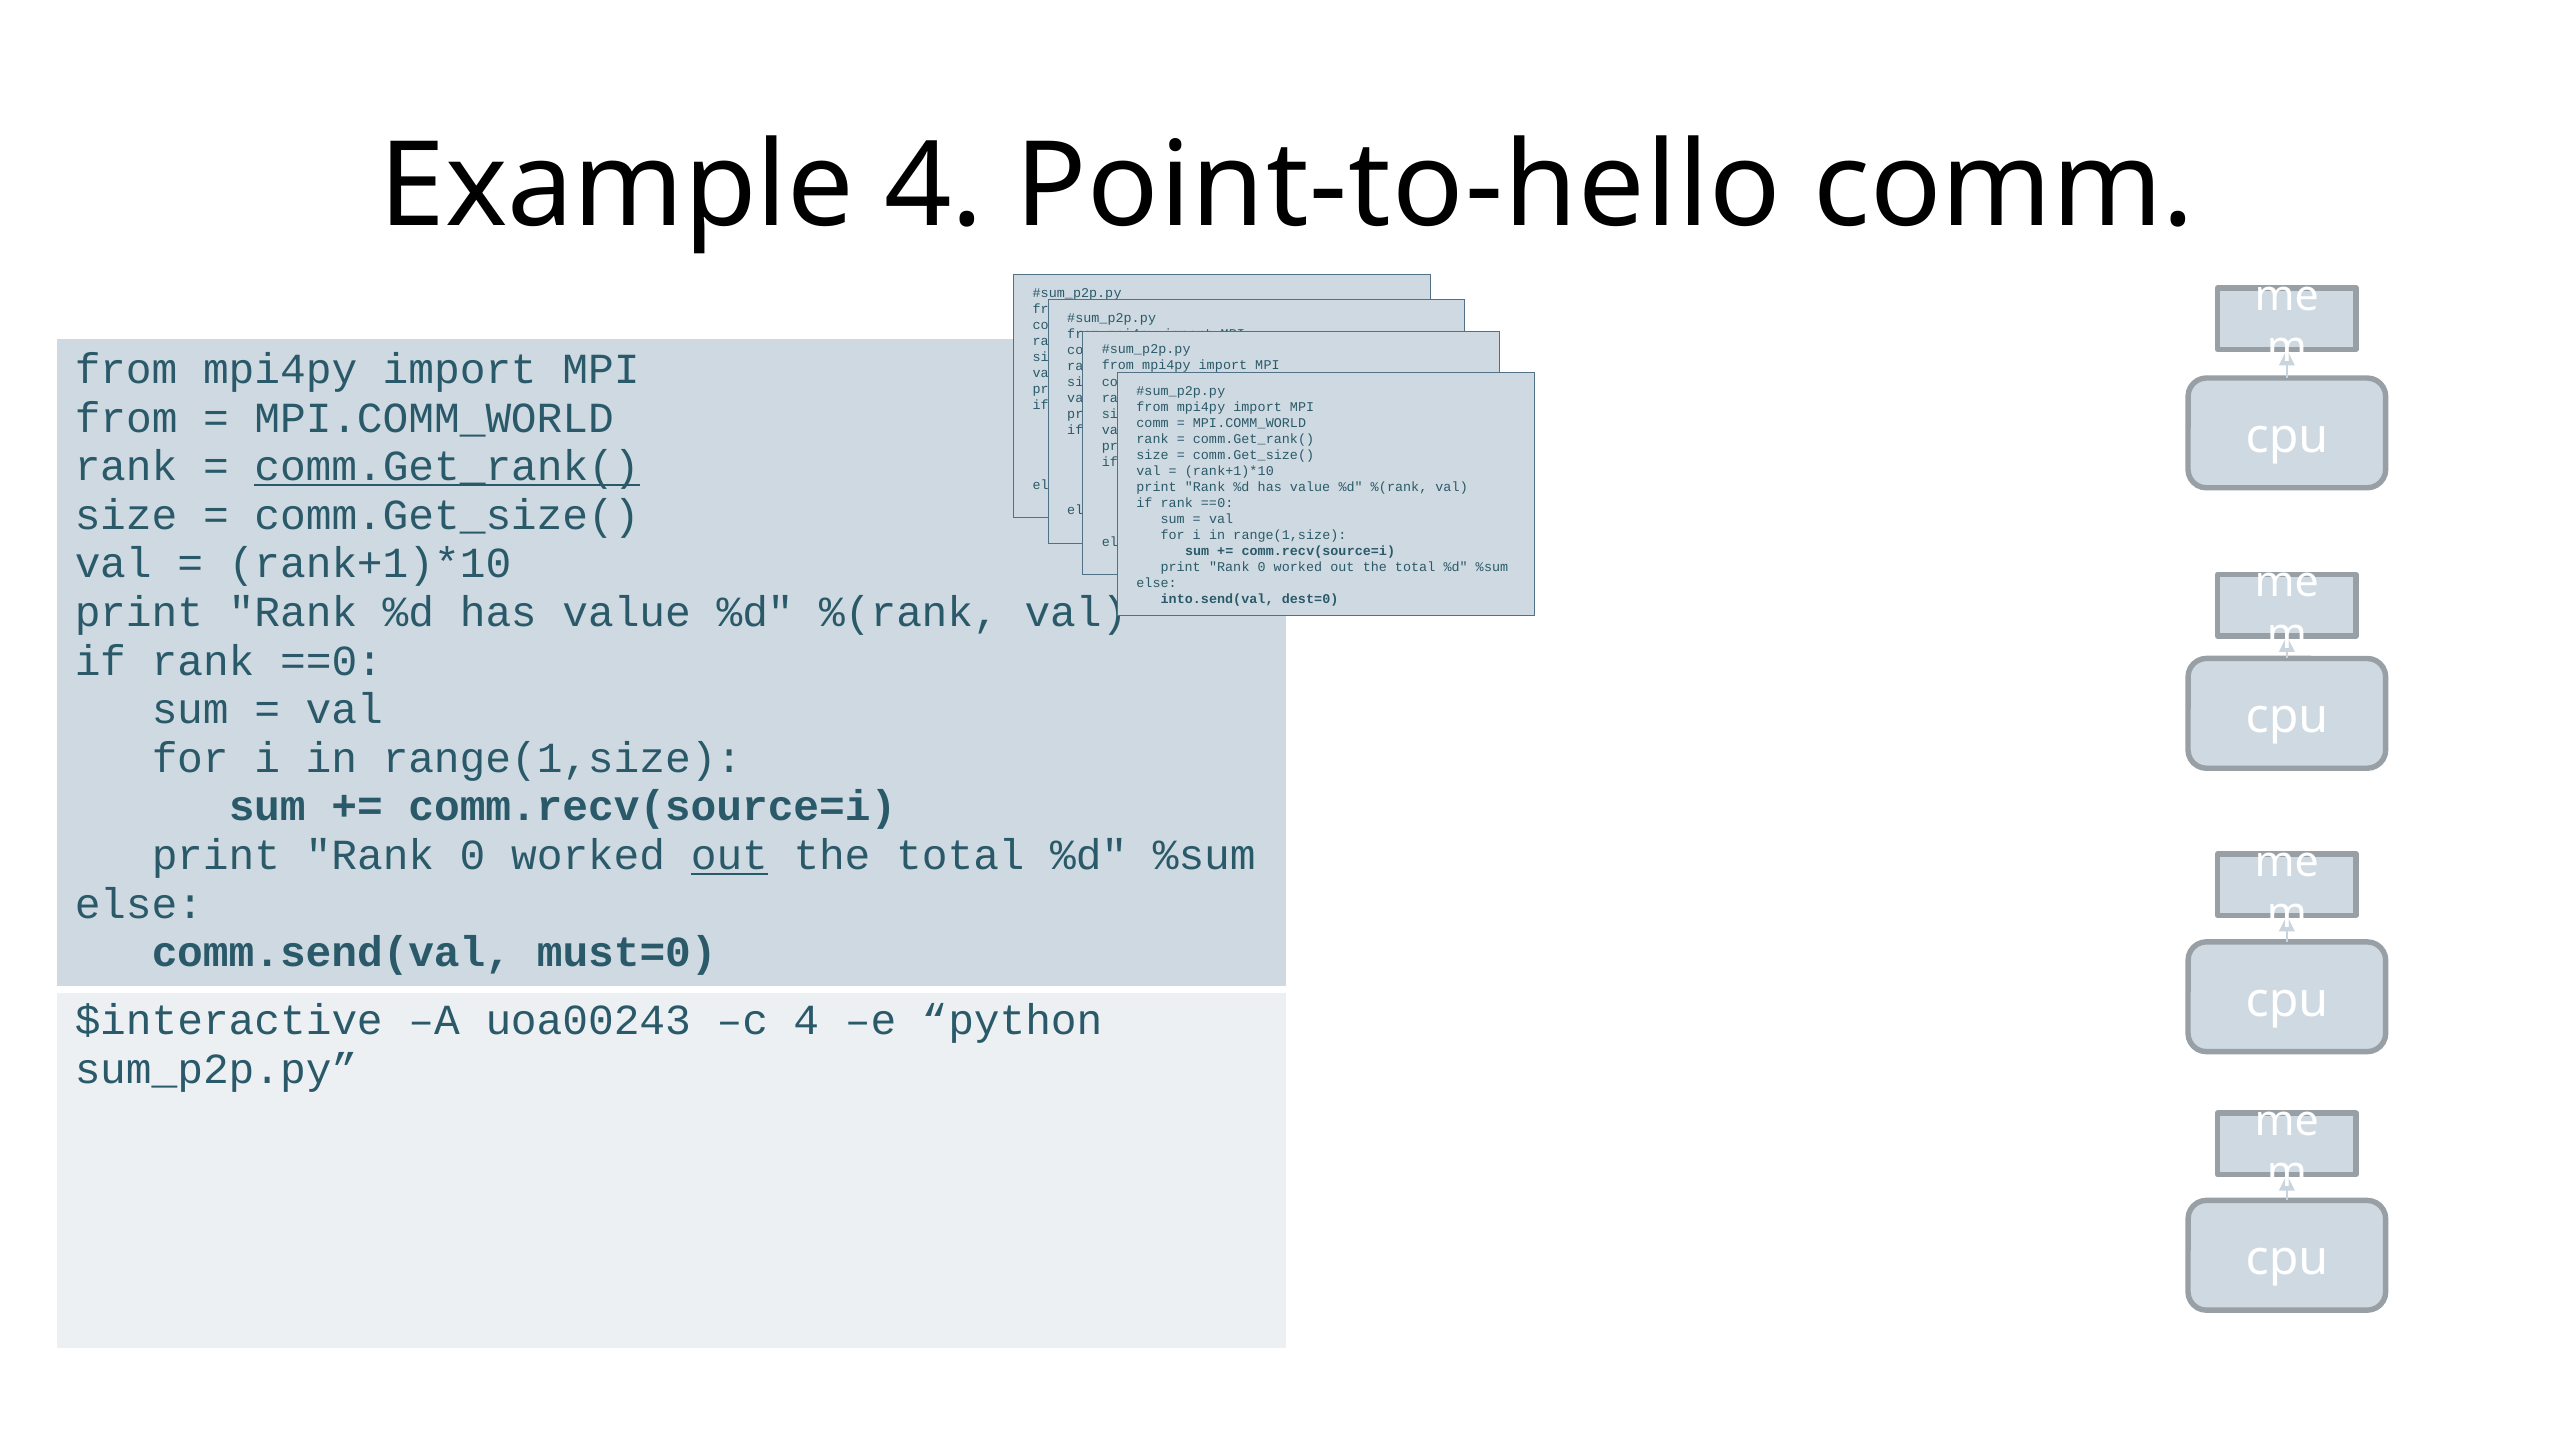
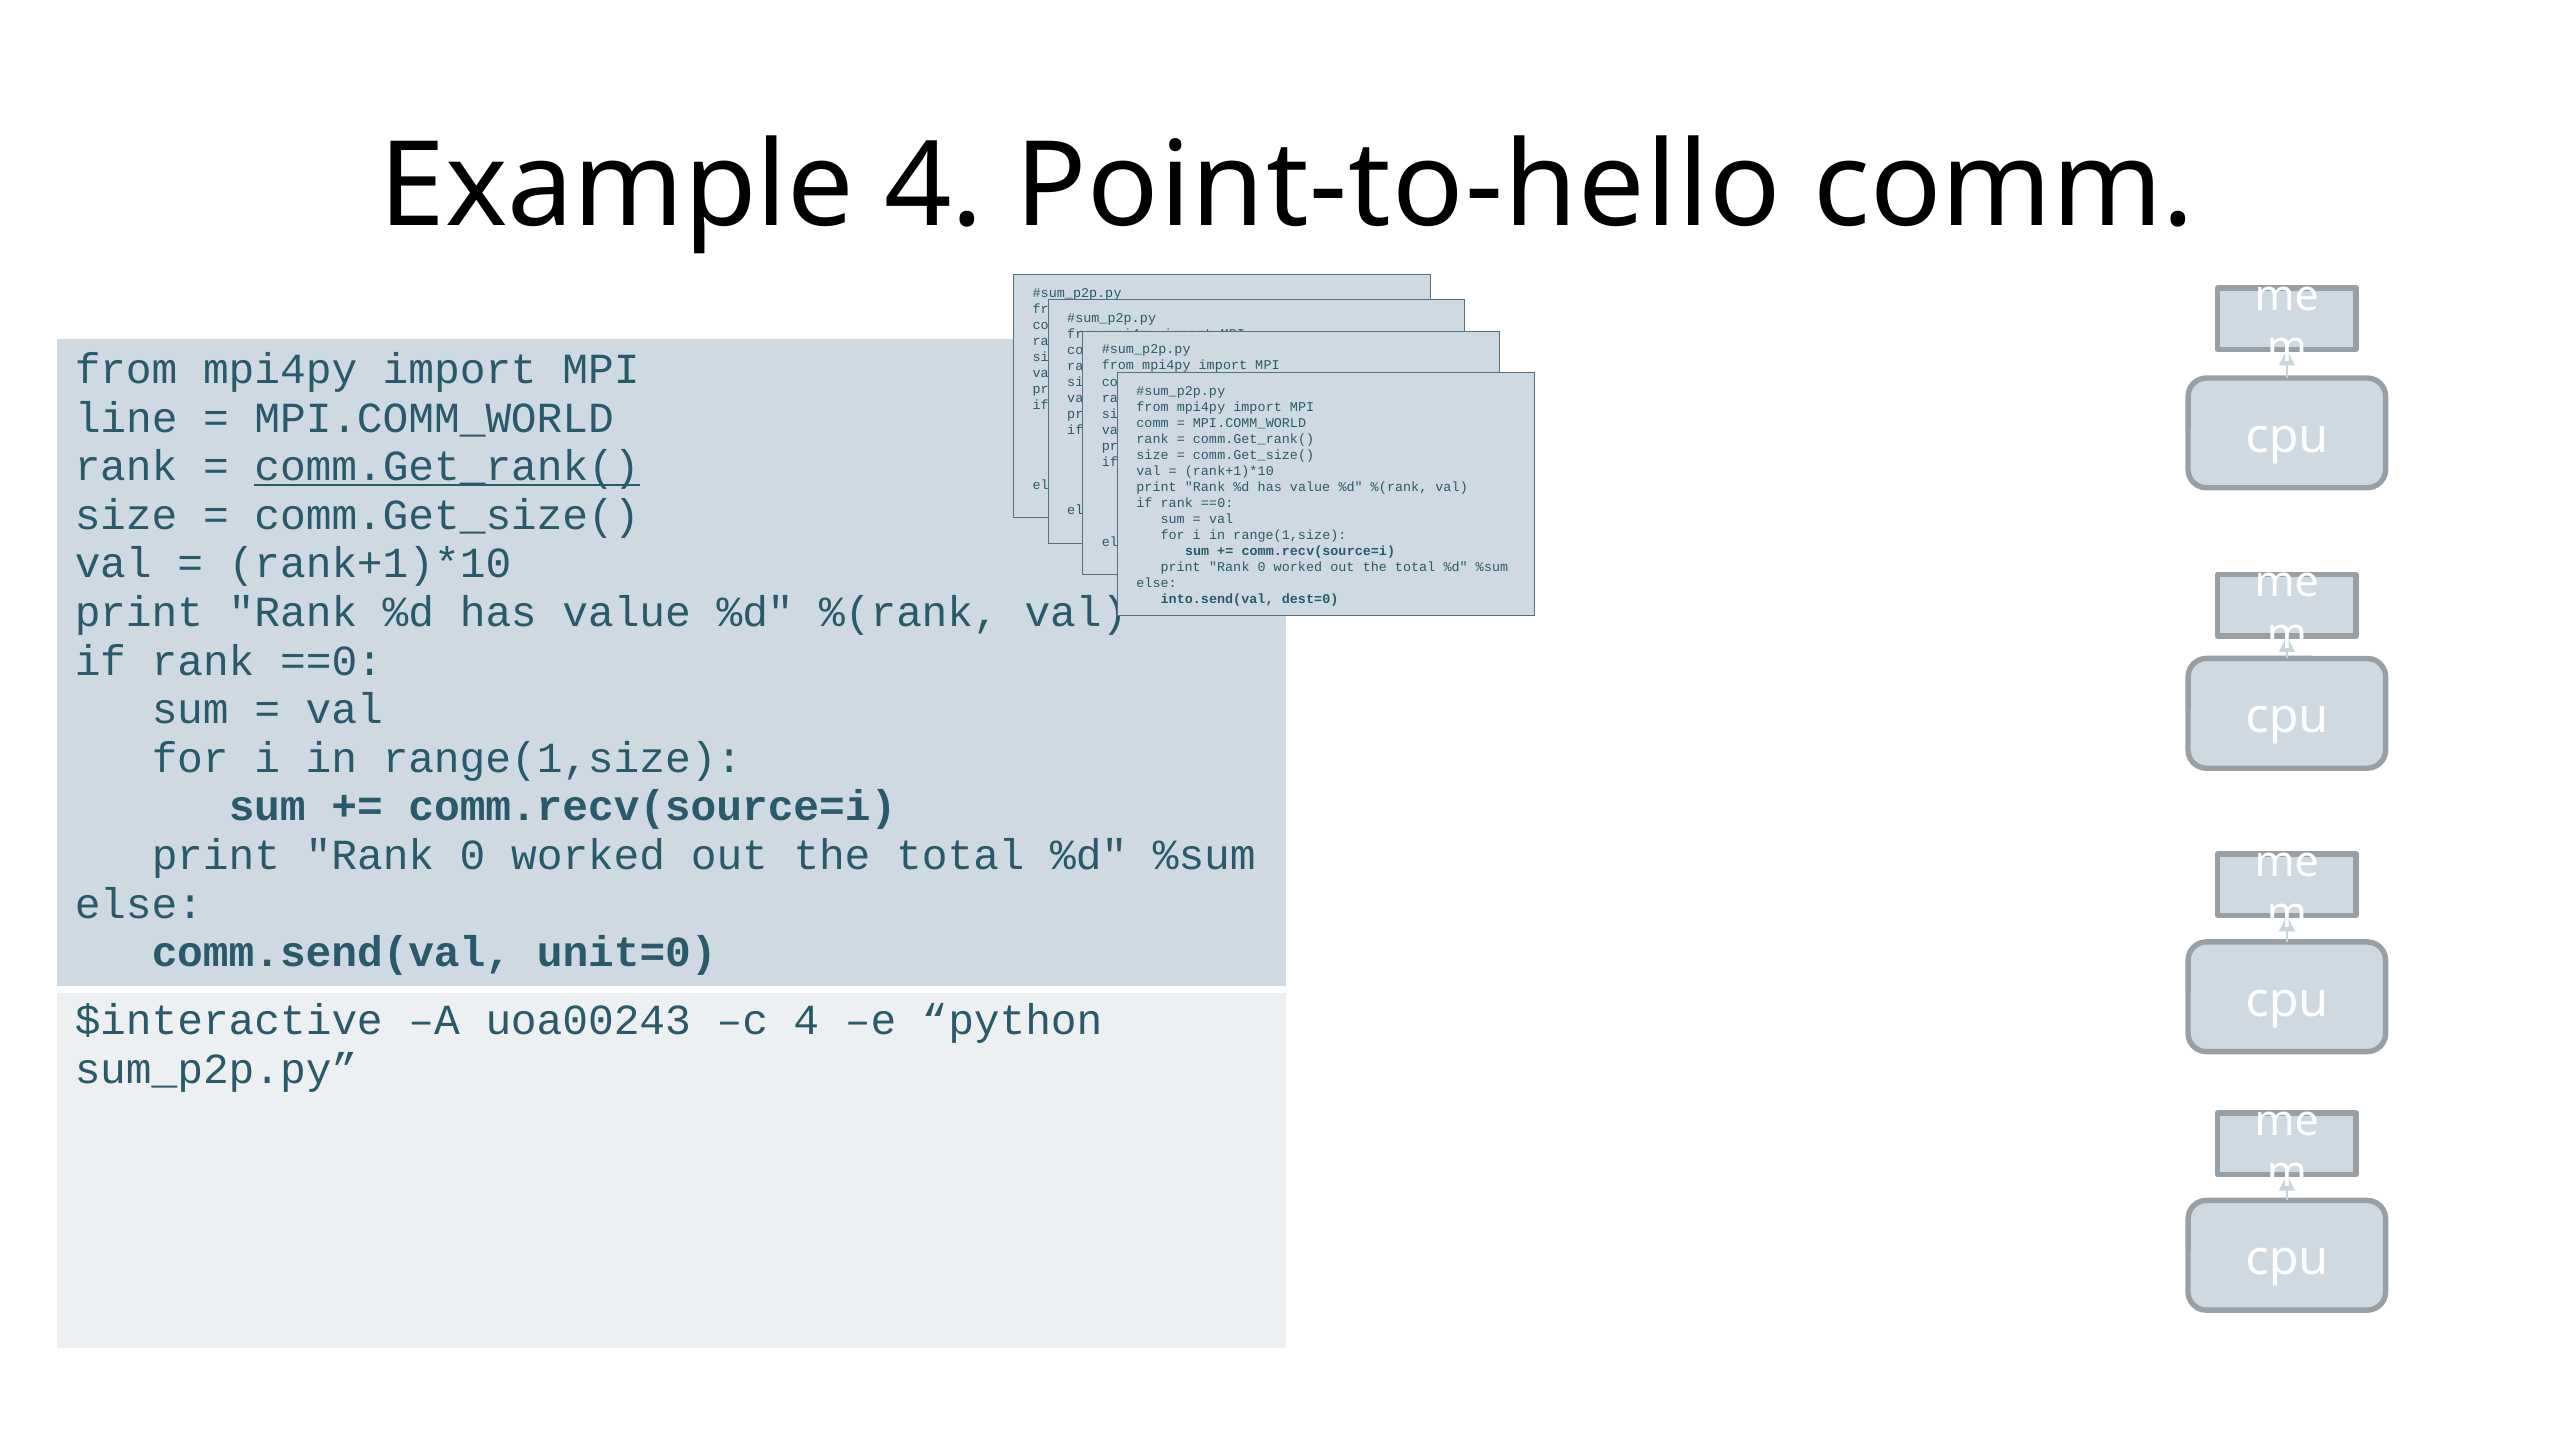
from at (126, 418): from -> line
out at (729, 855) underline: present -> none
must=0: must=0 -> unit=0
